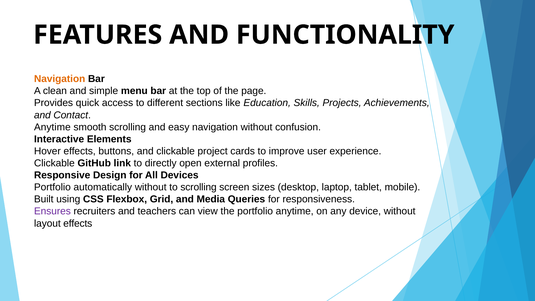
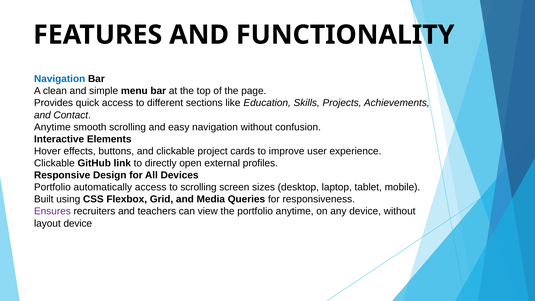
Navigation at (60, 79) colour: orange -> blue
automatically without: without -> access
layout effects: effects -> device
